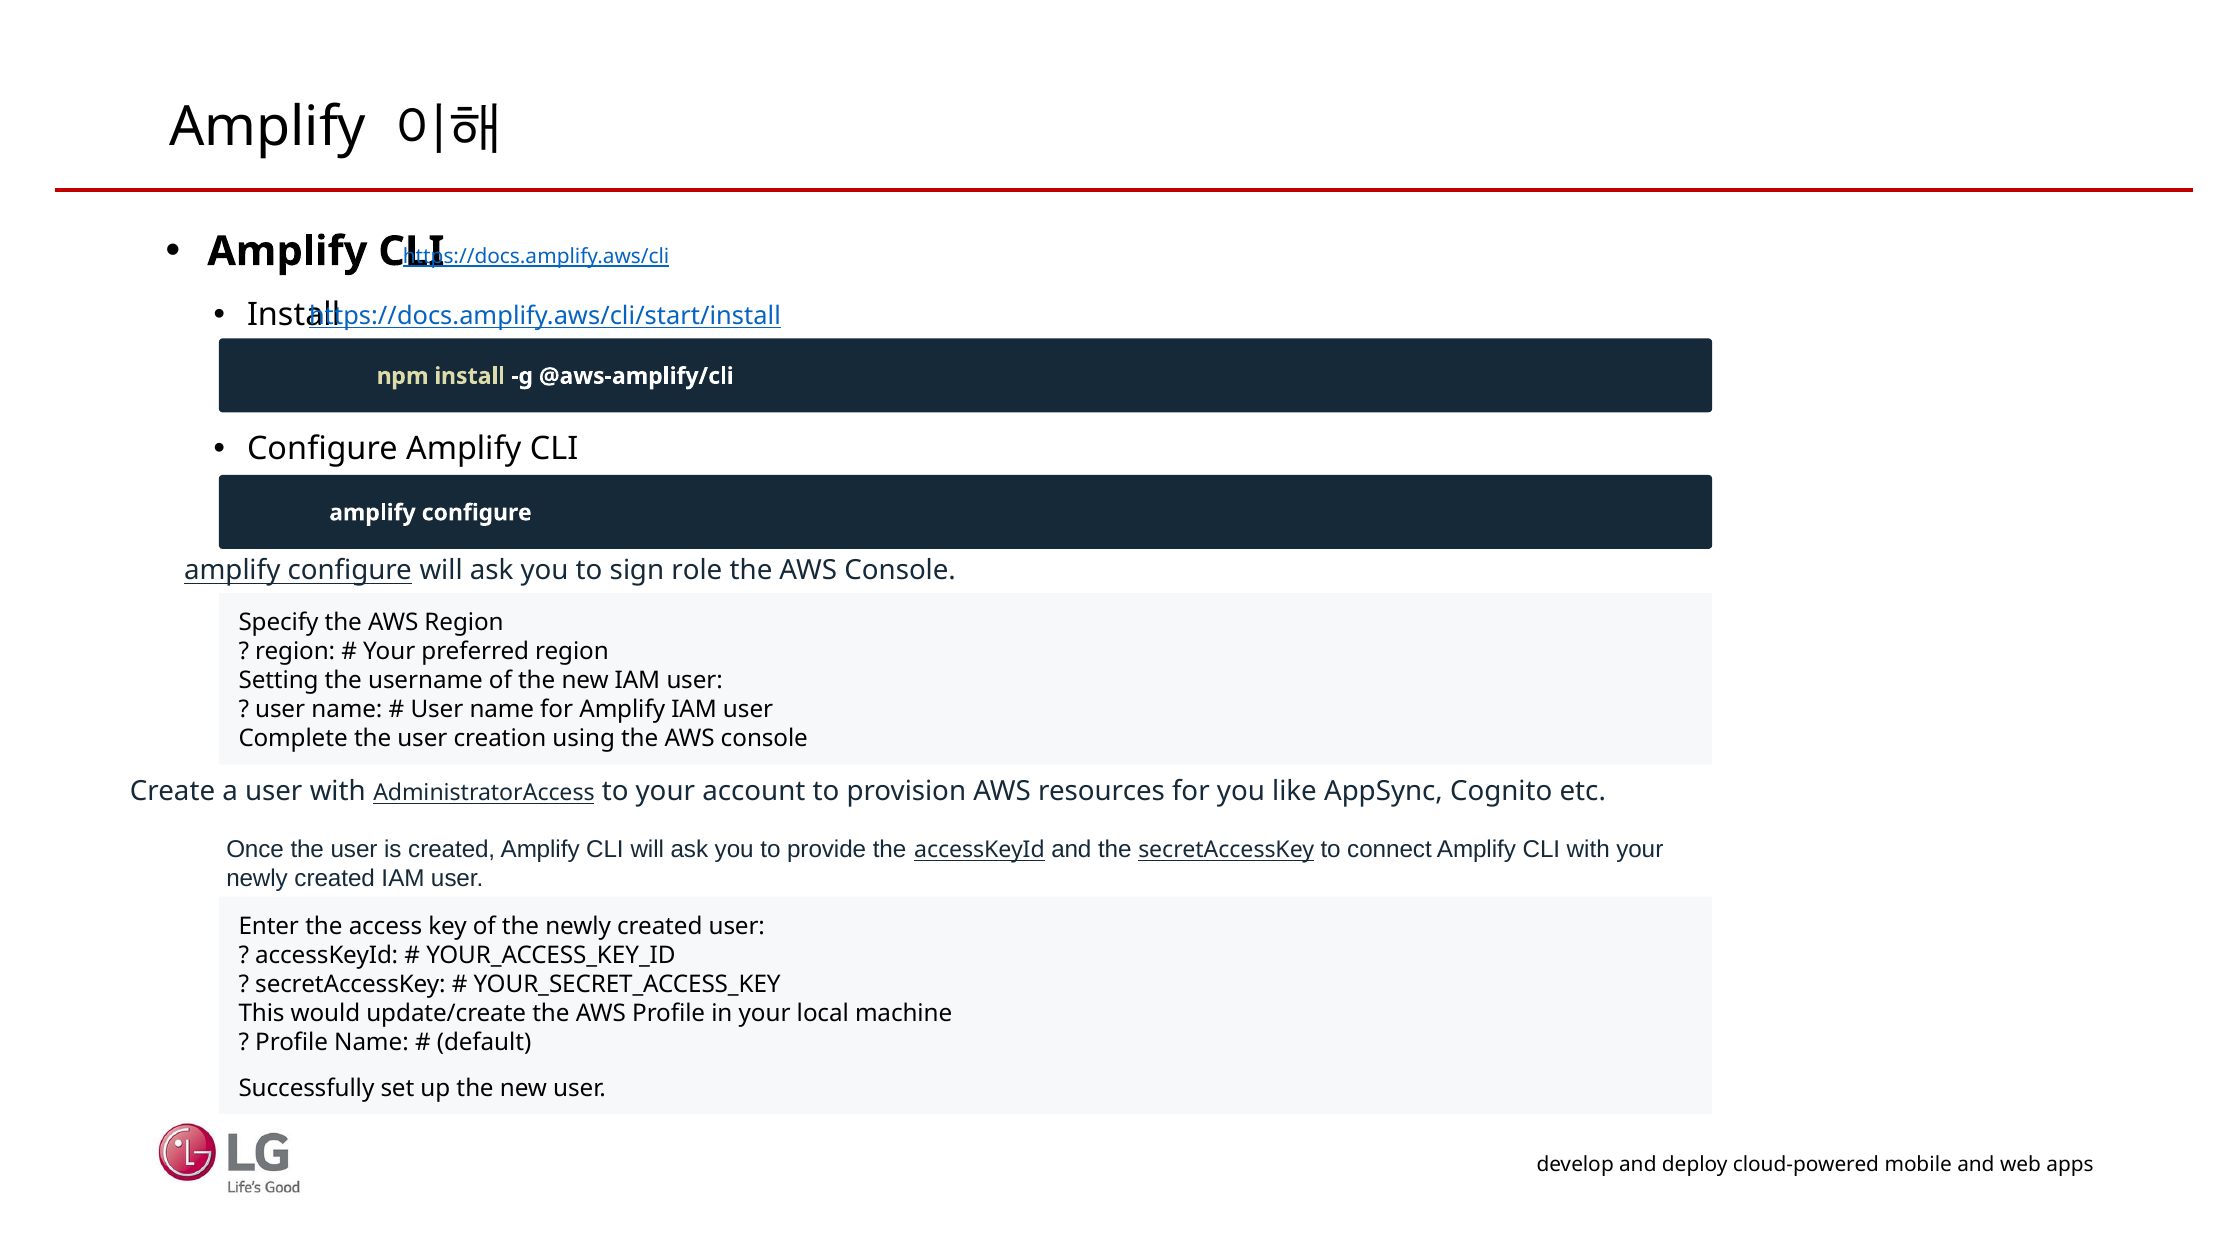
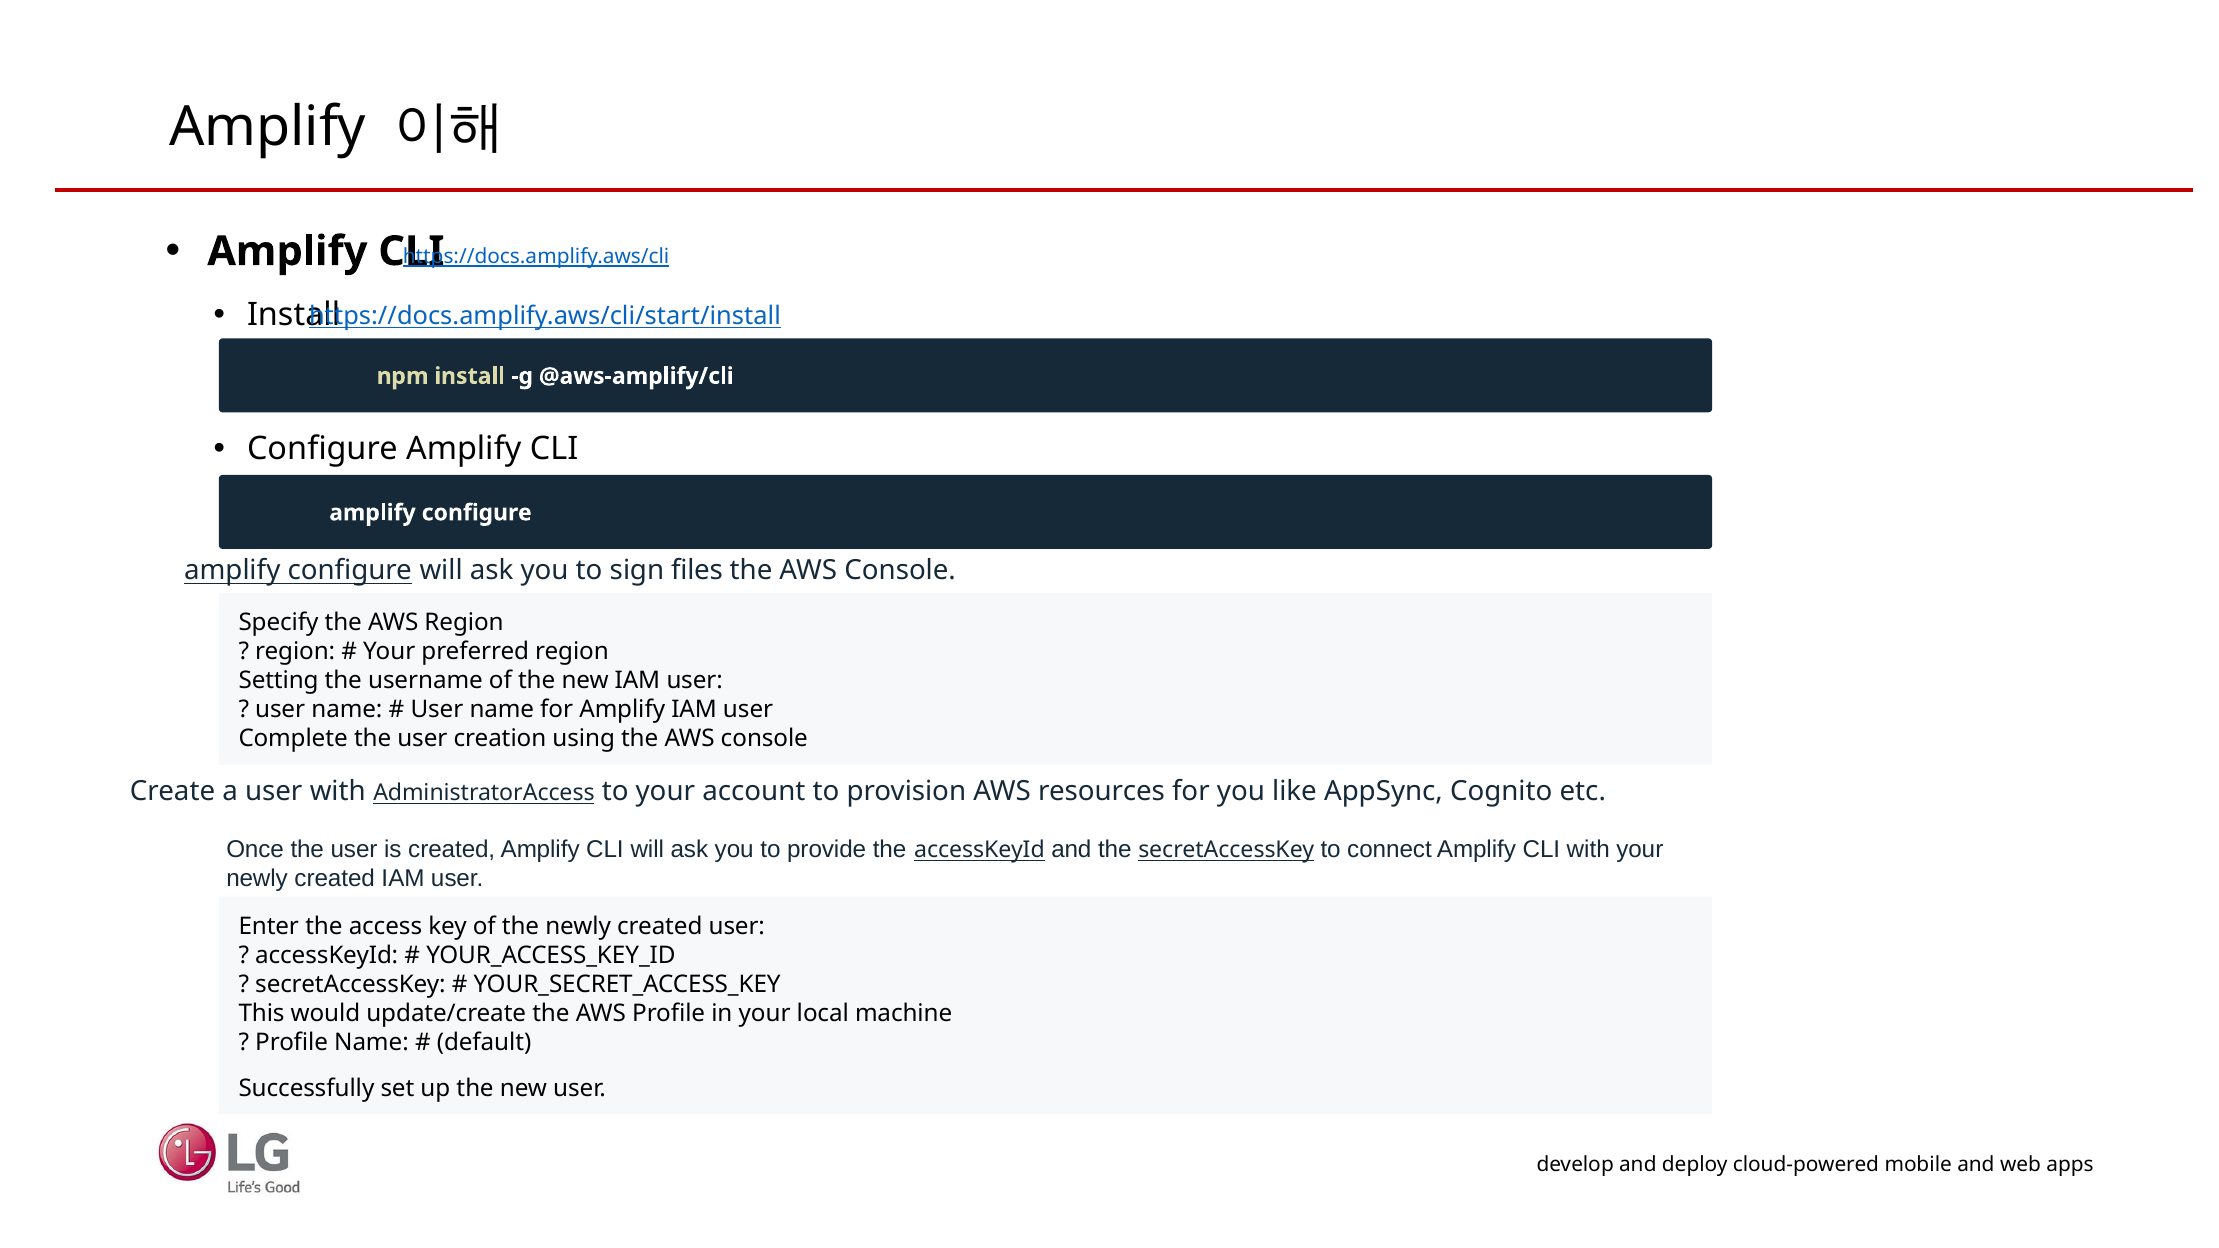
role: role -> files
